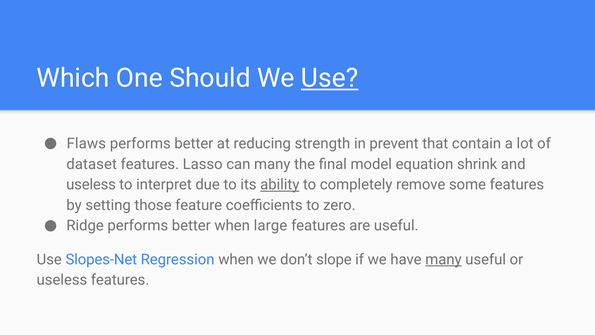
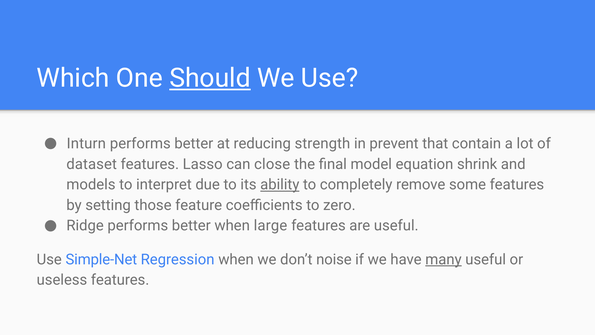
Should underline: none -> present
Use at (330, 78) underline: present -> none
Flaws: Flaws -> Inturn
can many: many -> close
useless at (91, 185): useless -> models
Slopes-Net: Slopes-Net -> Simple-Net
slope: slope -> noise
